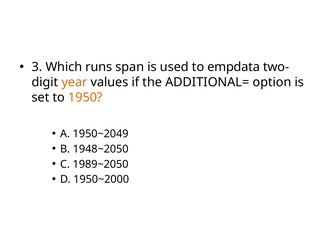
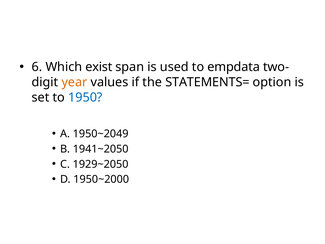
3: 3 -> 6
runs: runs -> exist
ADDITIONAL=: ADDITIONAL= -> STATEMENTS=
1950 colour: orange -> blue
1948~2050: 1948~2050 -> 1941~2050
1989~2050: 1989~2050 -> 1929~2050
